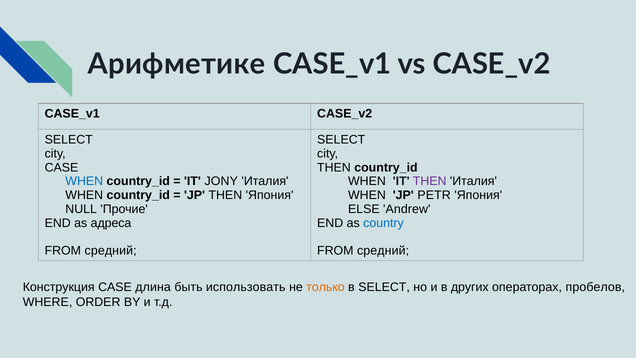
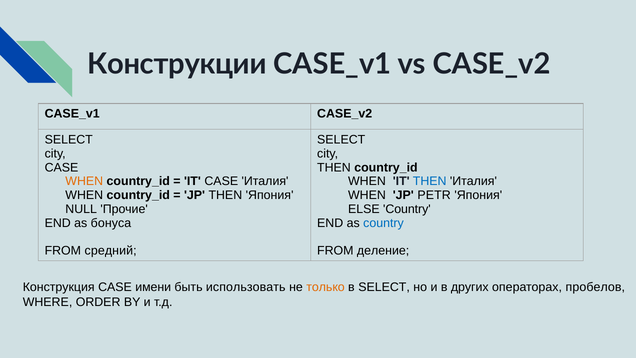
Арифметике: Арифметике -> Конструкции
WHEN at (84, 181) colour: blue -> orange
IT JONY: JONY -> CASE
THEN at (430, 181) colour: purple -> blue
ELSE Andrew: Andrew -> Country
адреса: адреса -> бонуса
средний at (383, 251): средний -> деление
длина: длина -> имени
